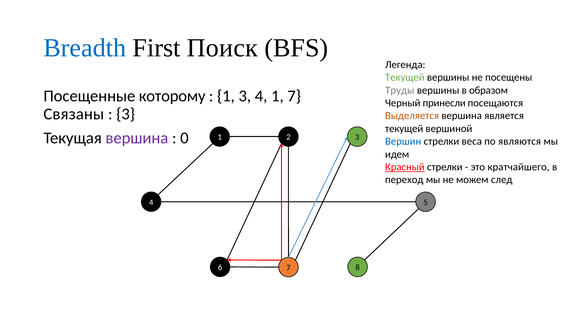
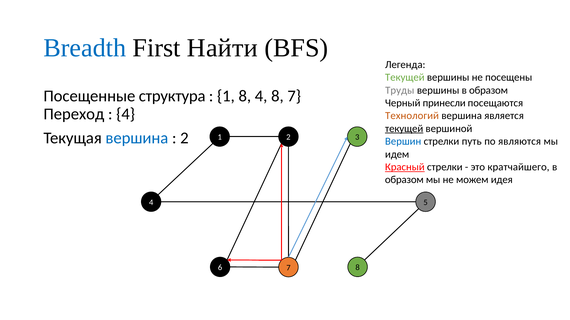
Поиск: Поиск -> Найти
которому: которому -> структура
1 3: 3 -> 8
4 1: 1 -> 8
Связаны: Связаны -> Переход
3 at (126, 114): 3 -> 4
Выделяется: Выделяется -> Технологий
текущей at (404, 129) underline: none -> present
вершина at (137, 138) colour: purple -> blue
0 at (184, 138): 0 -> 2
веса: веса -> путь
переход at (404, 180): переход -> образом
след: след -> идея
